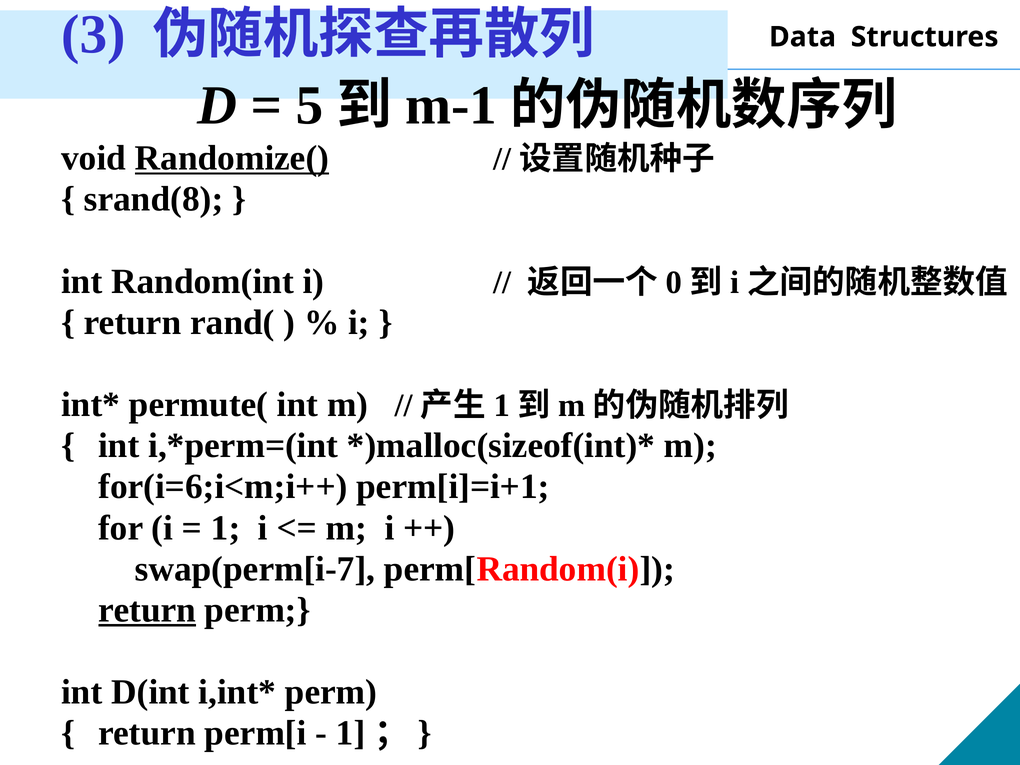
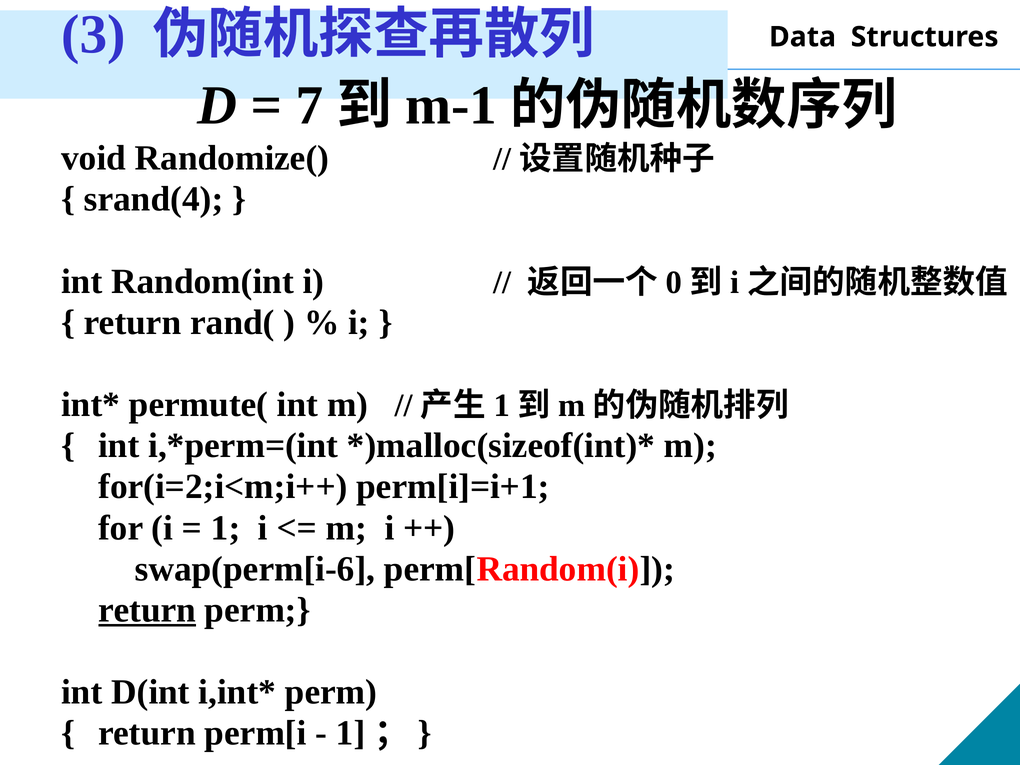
5: 5 -> 7
Randomize( underline: present -> none
srand(8: srand(8 -> srand(4
for(i=6;i<m;i++: for(i=6;i<m;i++ -> for(i=2;i<m;i++
swap(perm[i-7: swap(perm[i-7 -> swap(perm[i-6
